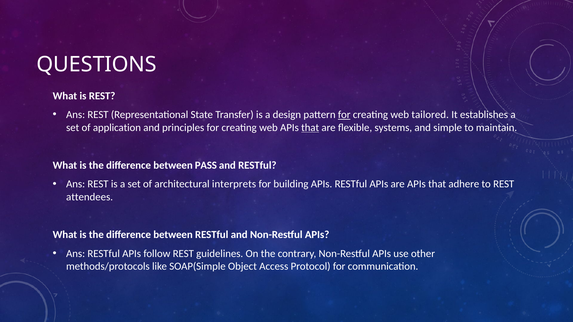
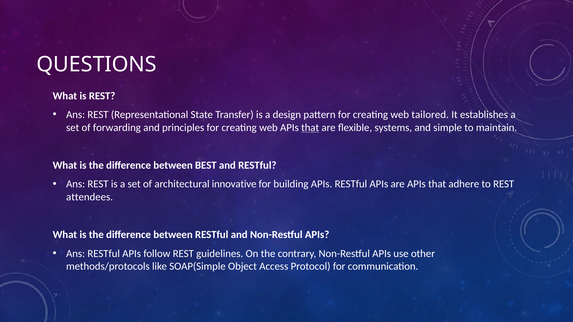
for at (344, 115) underline: present -> none
application: application -> forwarding
PASS: PASS -> BEST
interprets: interprets -> innovative
